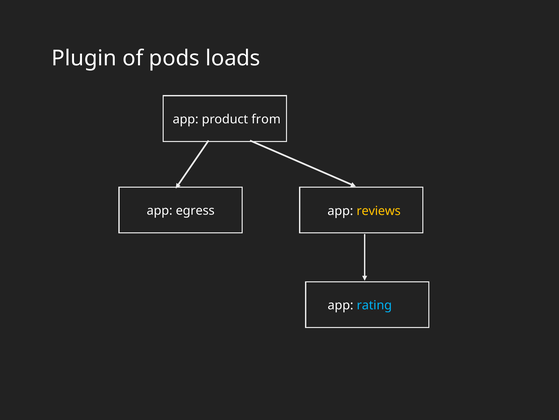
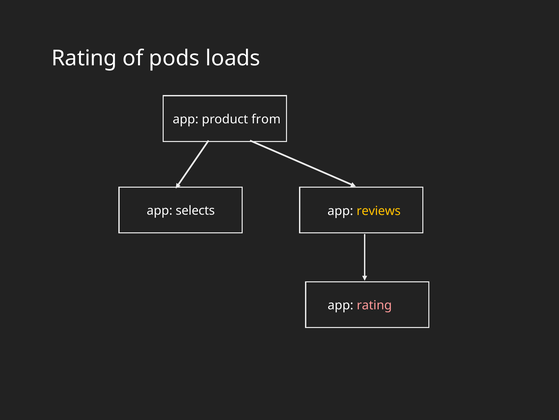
Plugin at (84, 58): Plugin -> Rating
egress: egress -> selects
rating at (374, 305) colour: light blue -> pink
